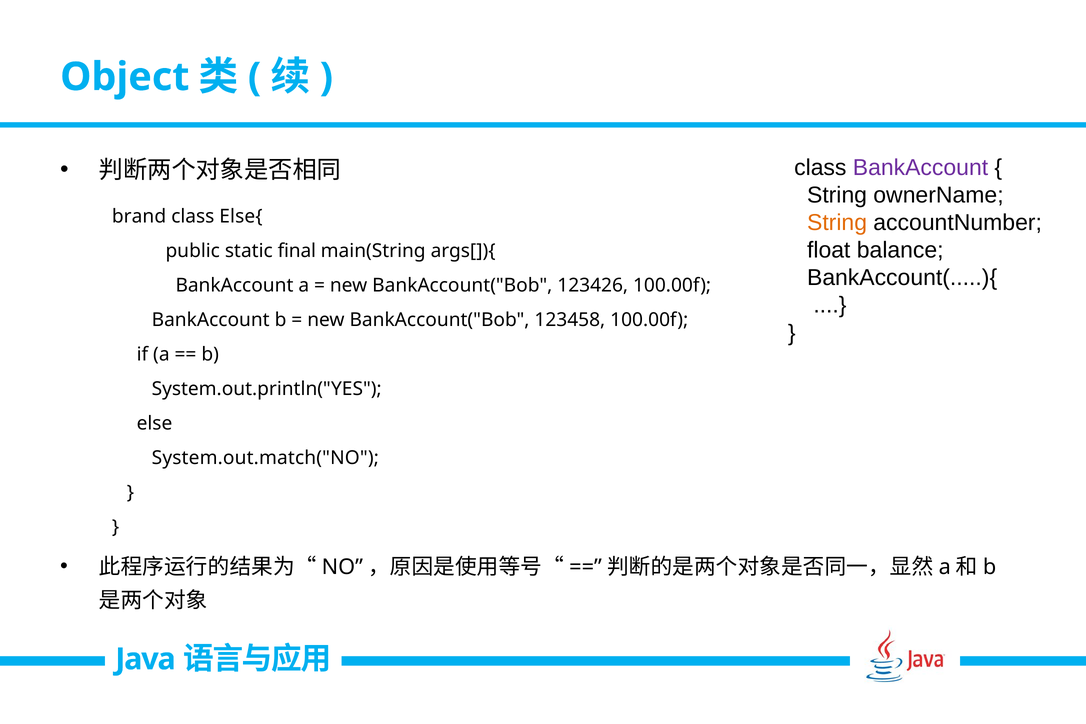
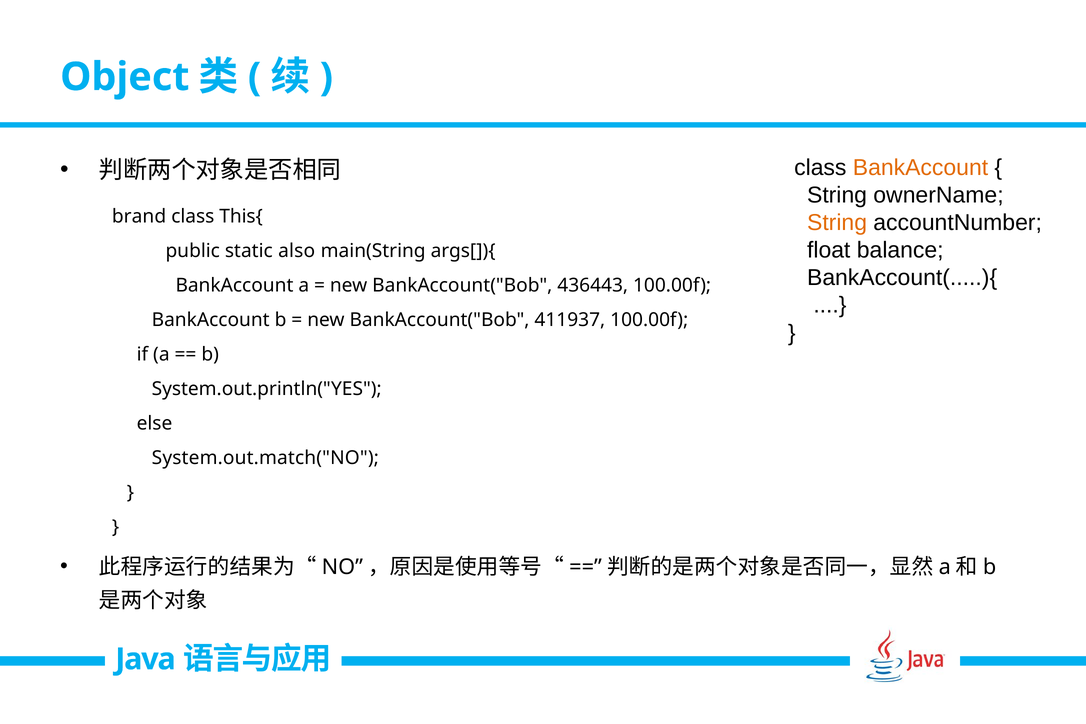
BankAccount at (920, 167) colour: purple -> orange
Else{: Else{ -> This{
final: final -> also
123426: 123426 -> 436443
123458: 123458 -> 411937
